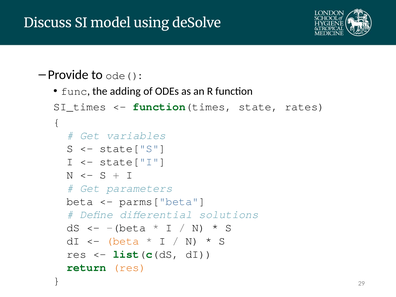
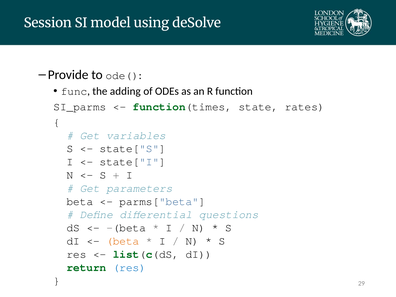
Discuss: Discuss -> Session
SI_times: SI_times -> SI_parms
solutions: solutions -> questions
res at (129, 267) colour: orange -> blue
